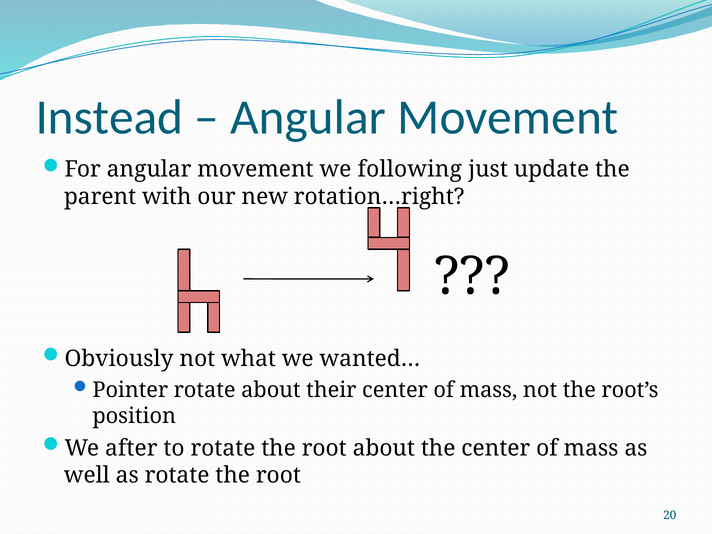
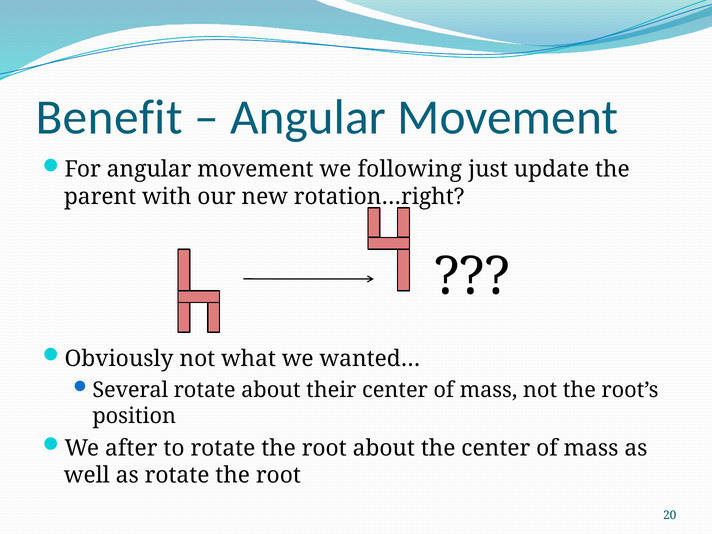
Instead: Instead -> Benefit
Pointer: Pointer -> Several
